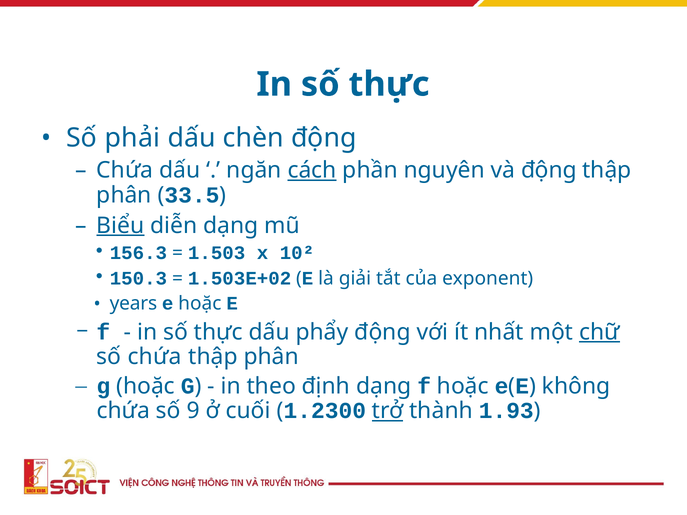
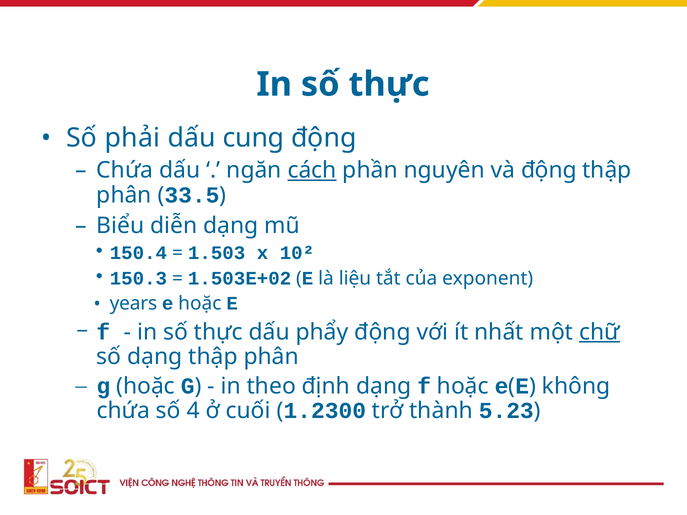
chèn: chèn -> cung
Biểu underline: present -> none
156.3: 156.3 -> 150.4
giải: giải -> liệu
số chứa: chứa -> dạng
9: 9 -> 4
trở underline: present -> none
1.93: 1.93 -> 5.23
